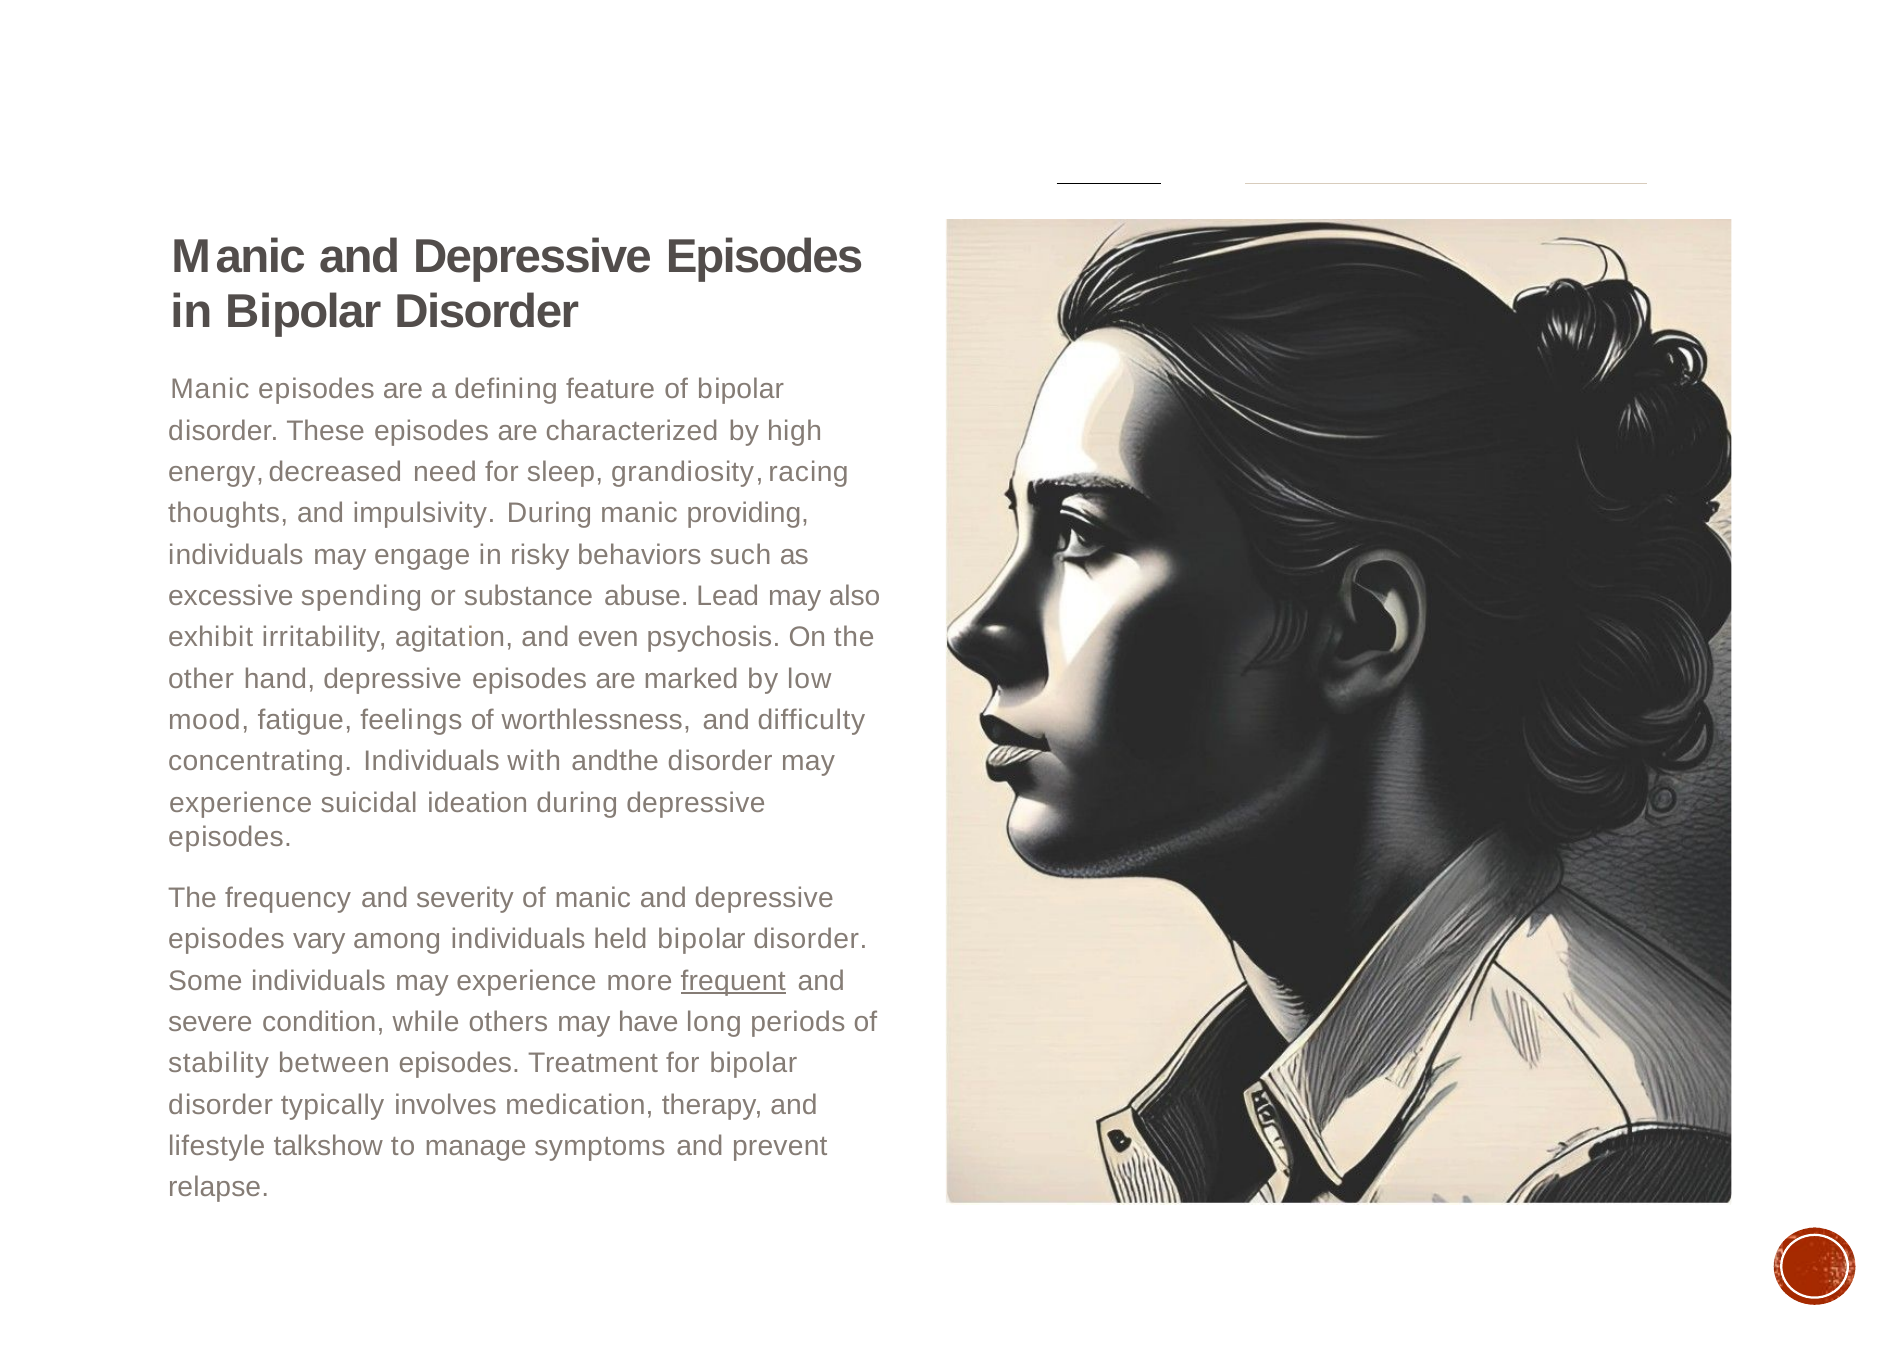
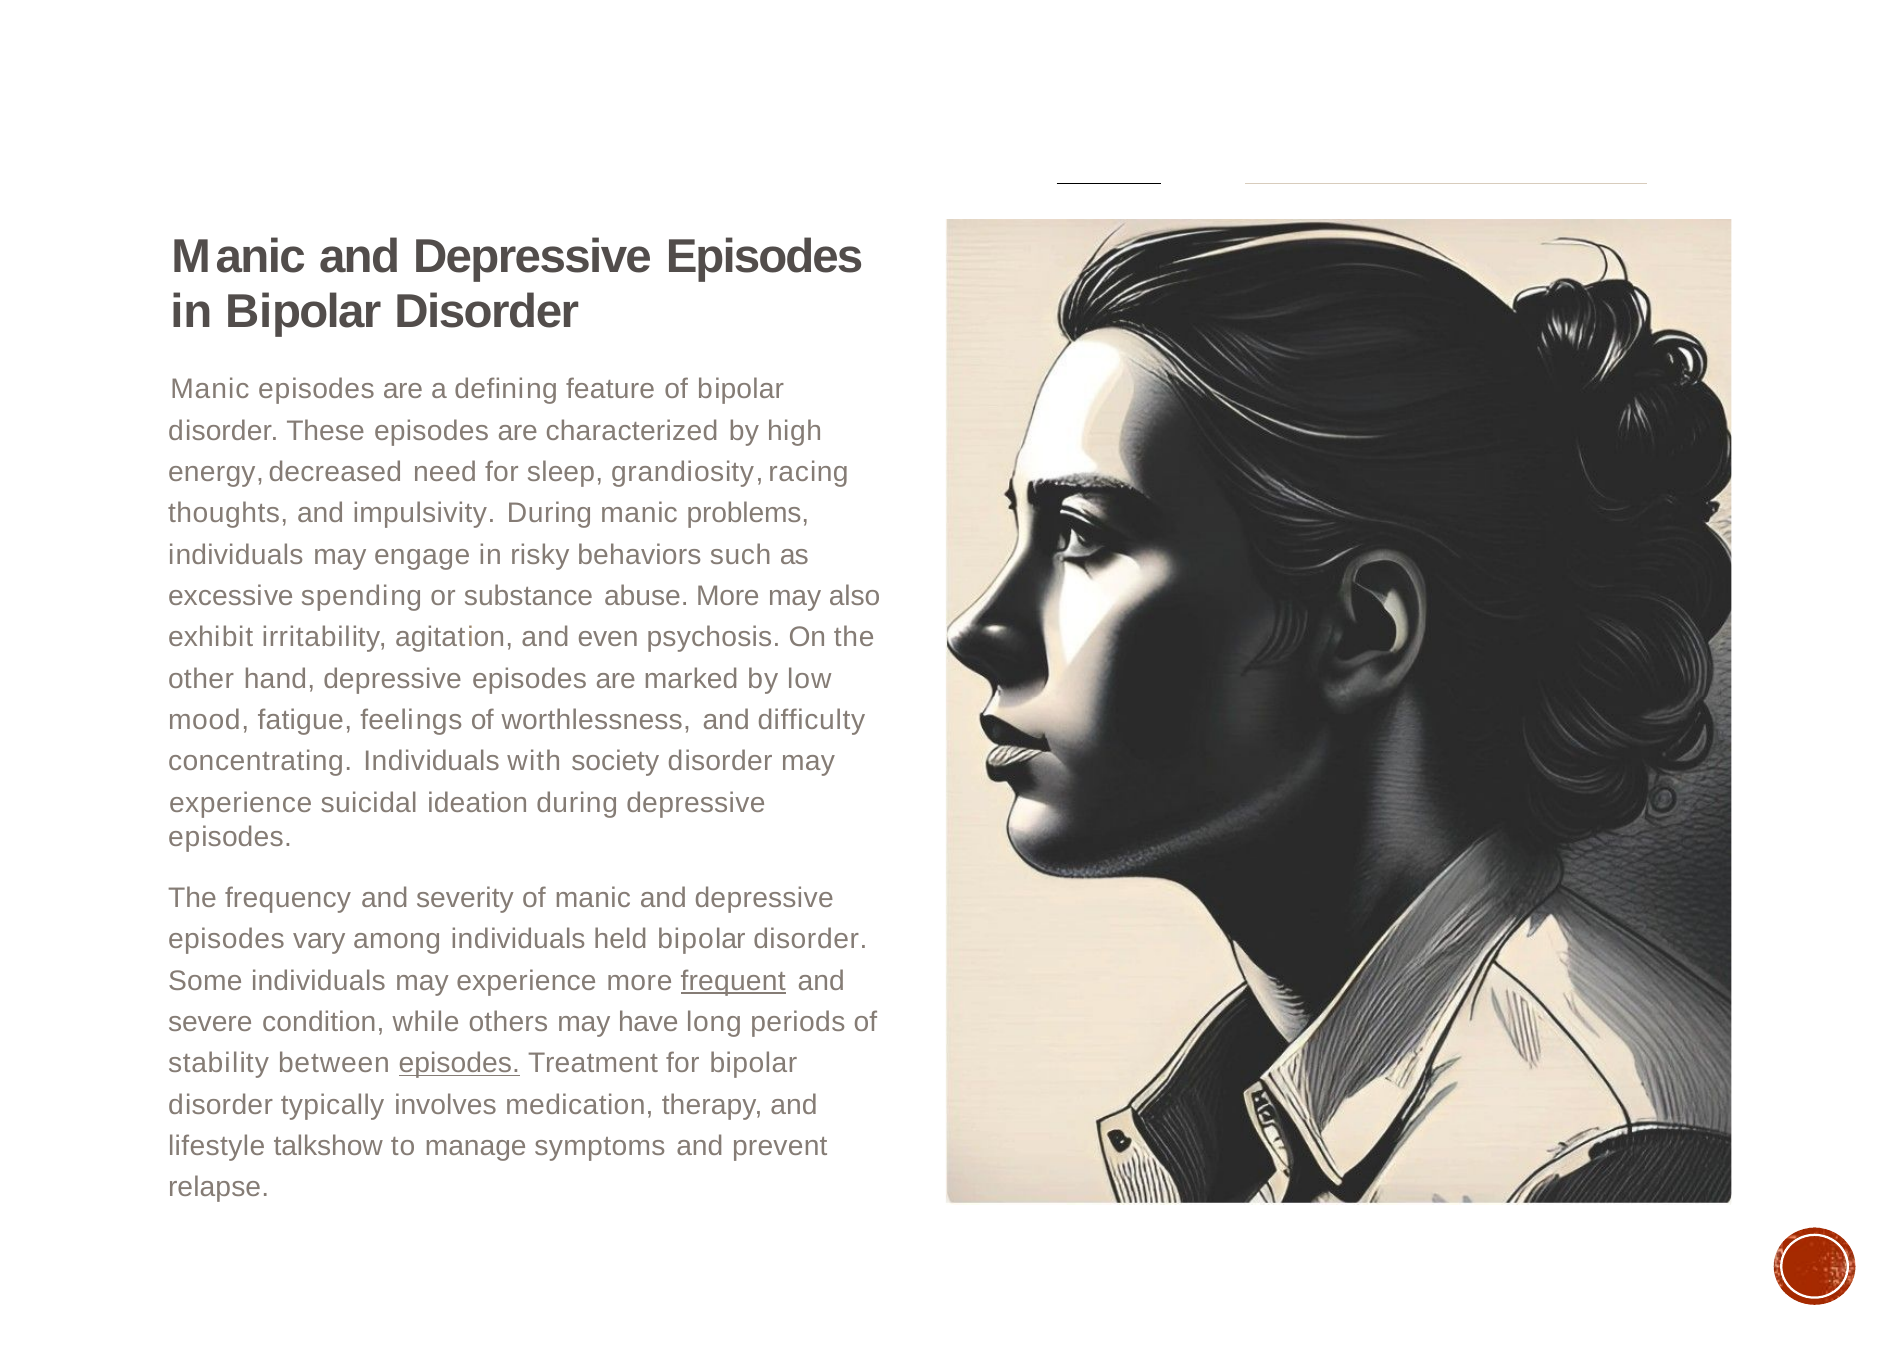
providing: providing -> problems
abuse Lead: Lead -> More
andthe: andthe -> society
episodes at (459, 1063) underline: none -> present
